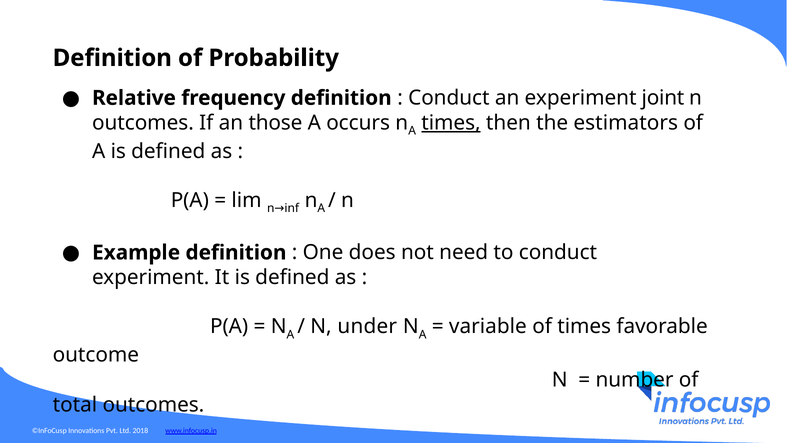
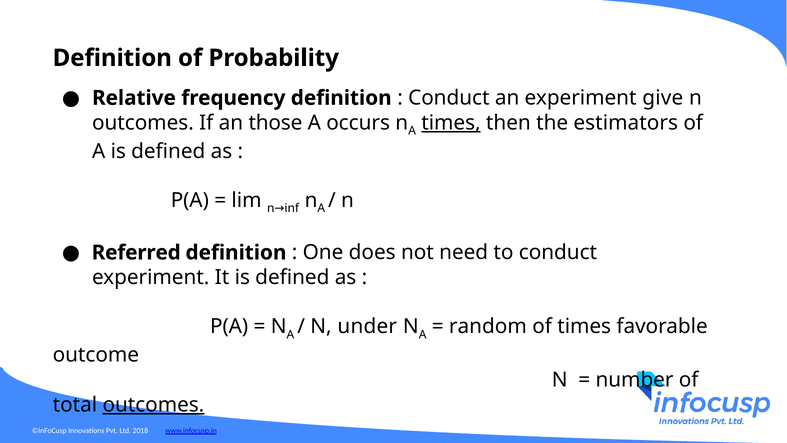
joint: joint -> give
Example: Example -> Referred
variable: variable -> random
outcomes at (153, 404) underline: none -> present
